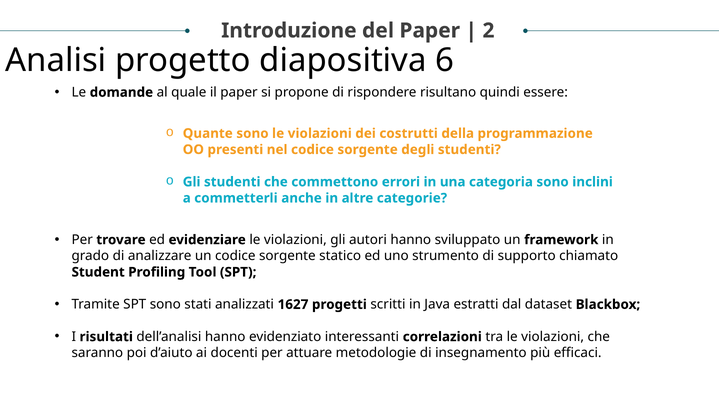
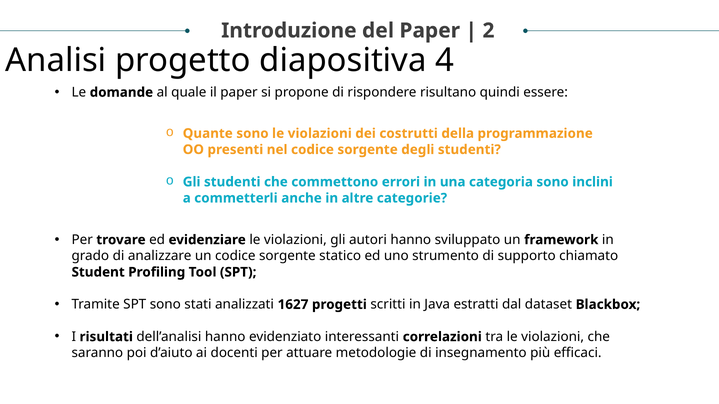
6: 6 -> 4
